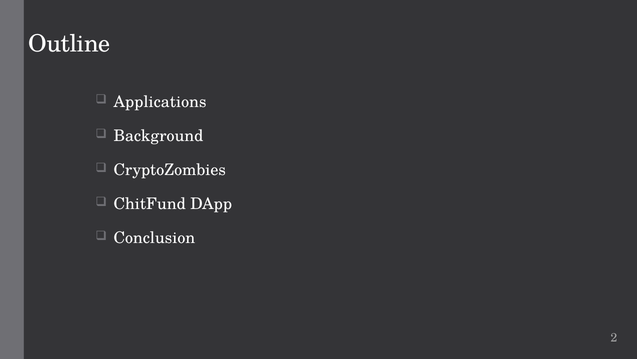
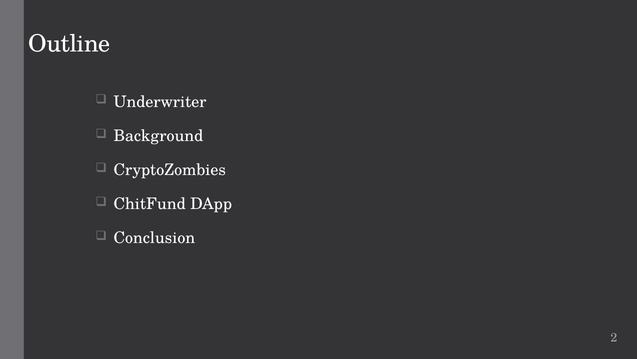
Applications: Applications -> Underwriter
